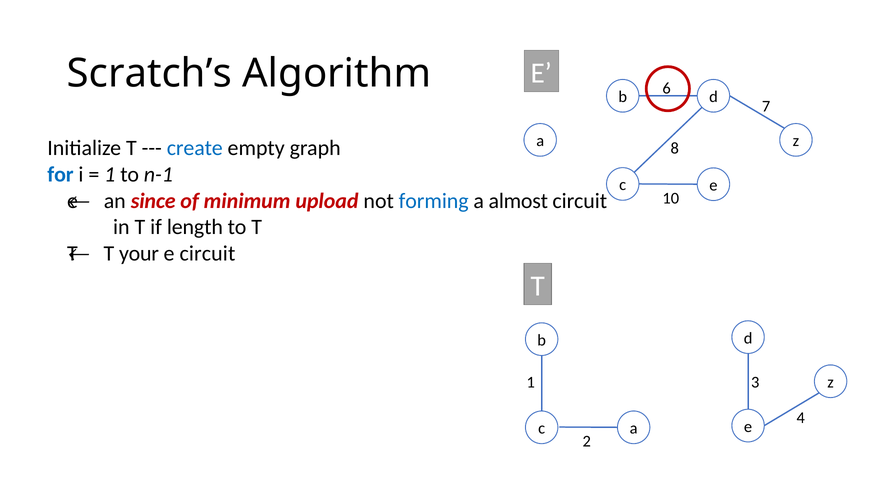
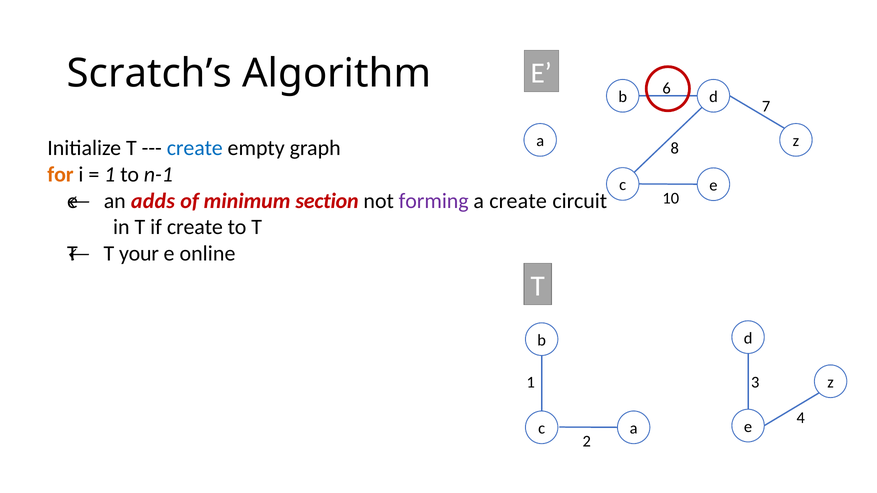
for colour: blue -> orange
since: since -> adds
upload: upload -> section
forming colour: blue -> purple
a almost: almost -> create
if length: length -> create
e circuit: circuit -> online
